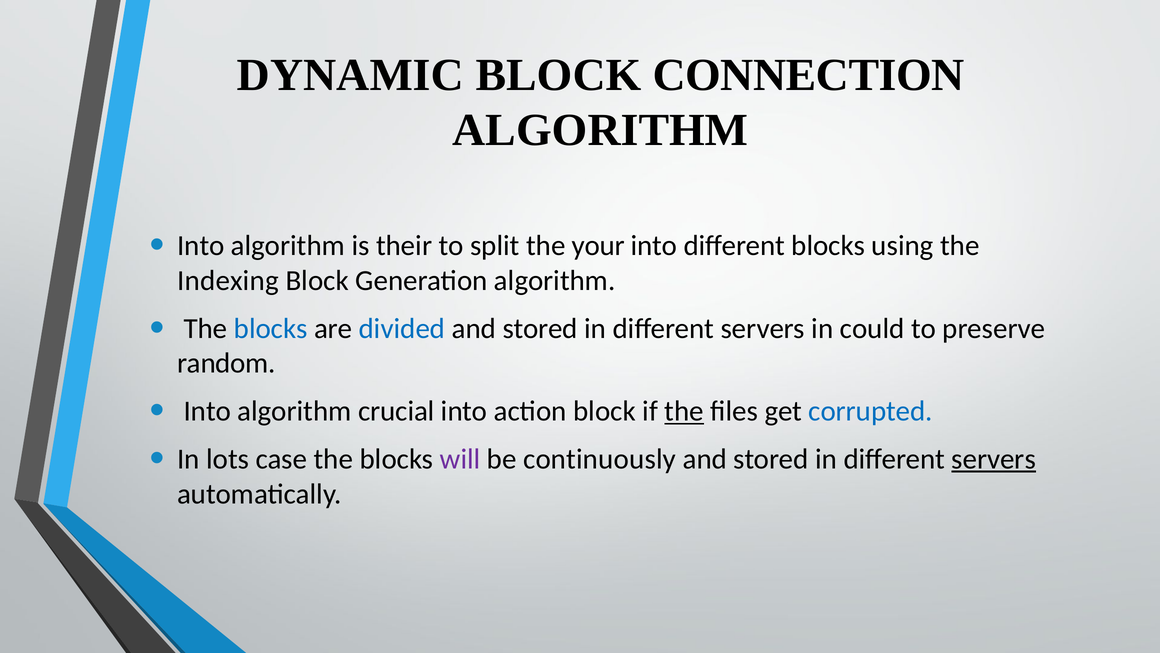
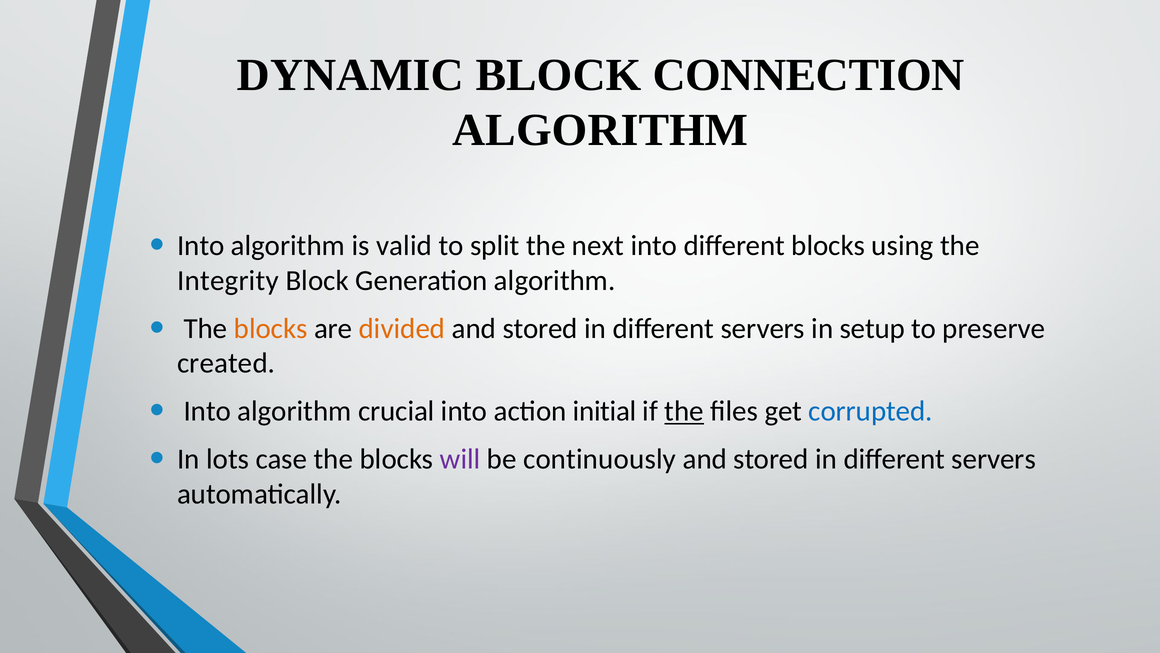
their: their -> valid
your: your -> next
Indexing: Indexing -> Integrity
blocks at (271, 328) colour: blue -> orange
divided colour: blue -> orange
could: could -> setup
random: random -> created
action block: block -> initial
servers at (994, 459) underline: present -> none
